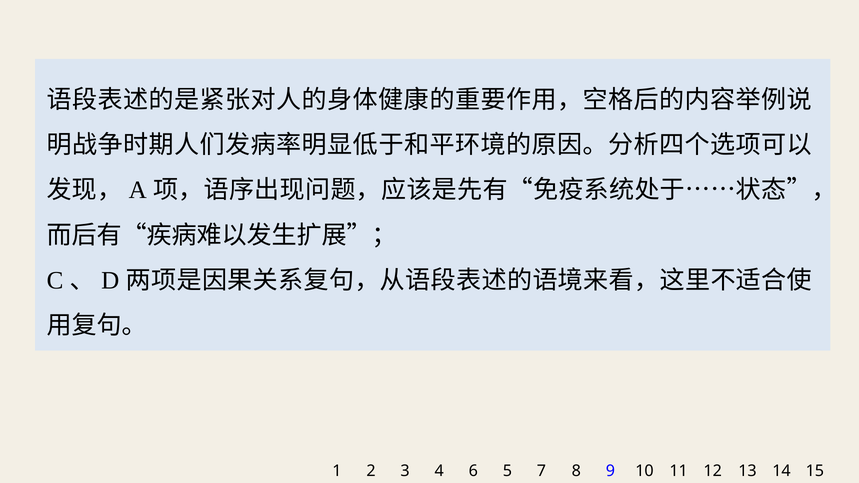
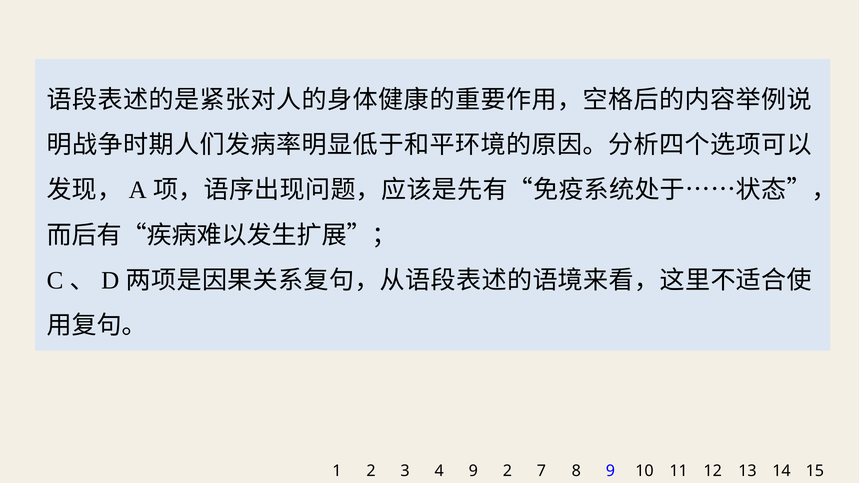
4 6: 6 -> 9
3 5: 5 -> 2
